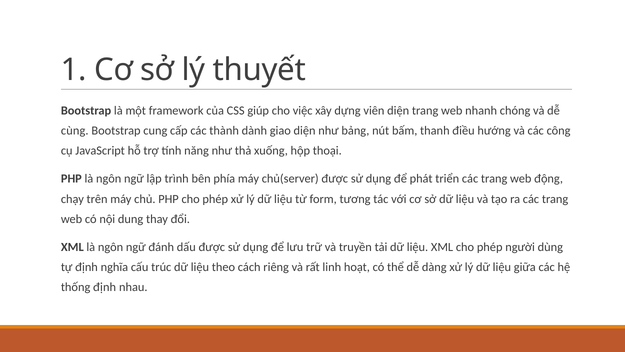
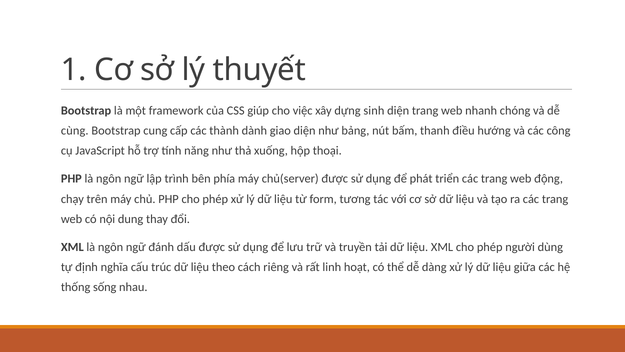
viên: viên -> sinh
thống định: định -> sống
